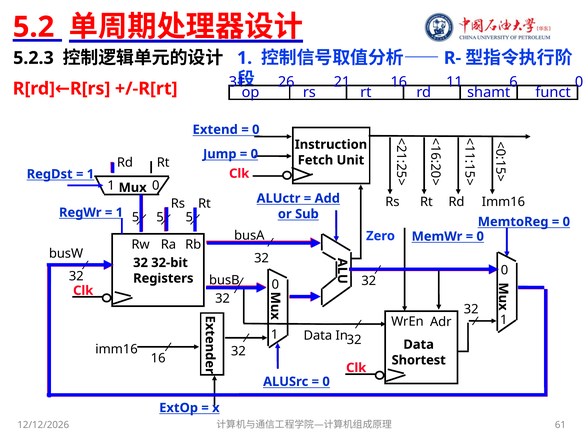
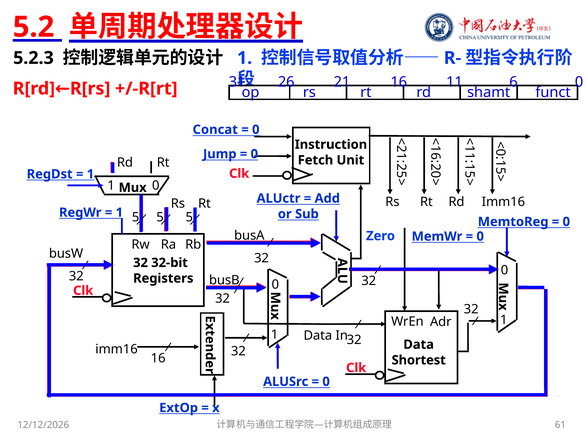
Extend: Extend -> Concat
